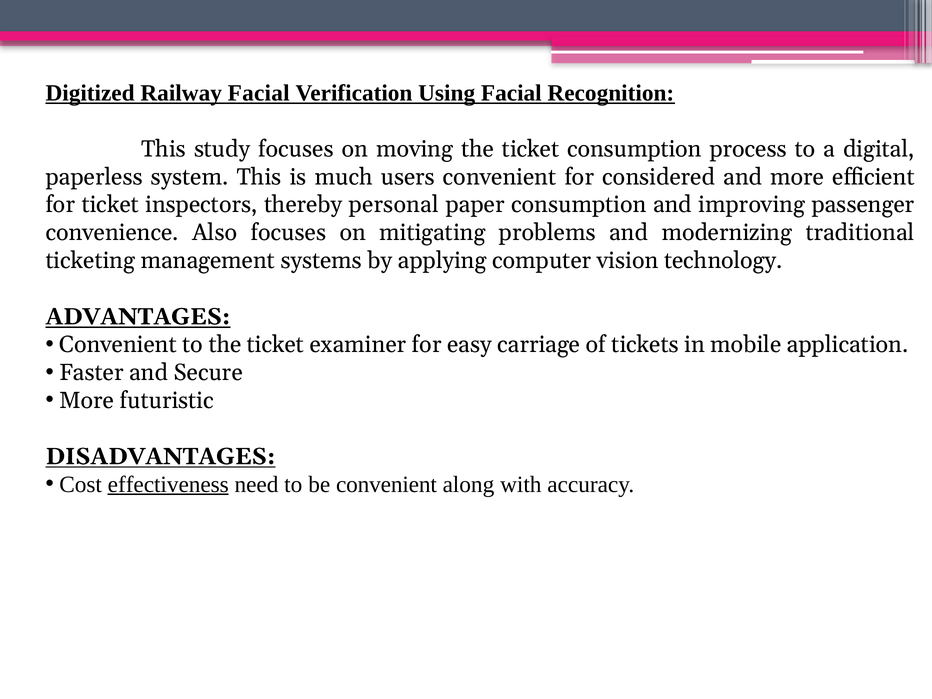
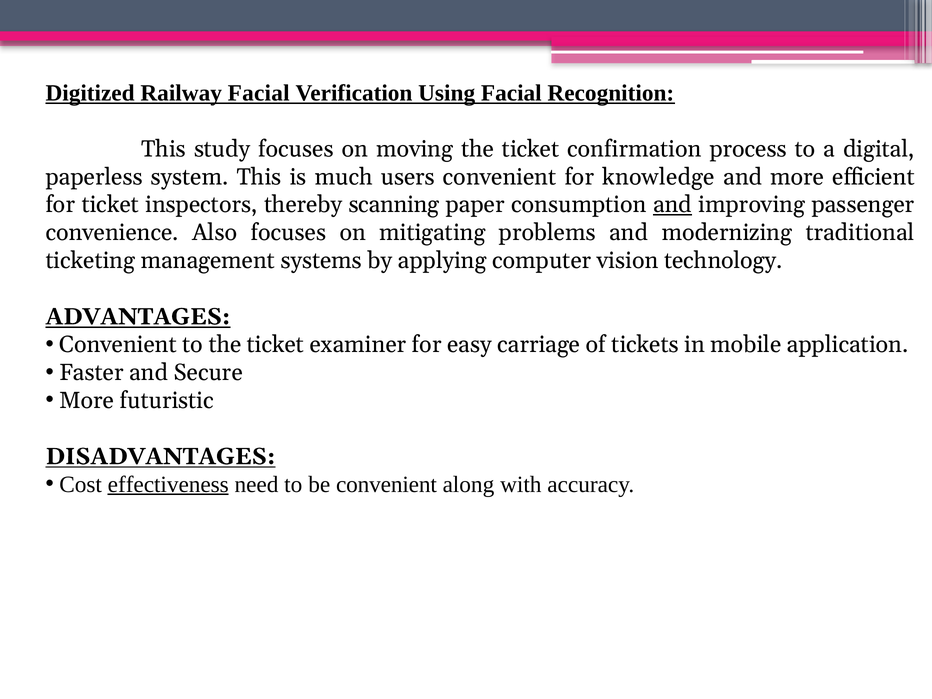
ticket consumption: consumption -> confirmation
considered: considered -> knowledge
personal: personal -> scanning
and at (672, 205) underline: none -> present
